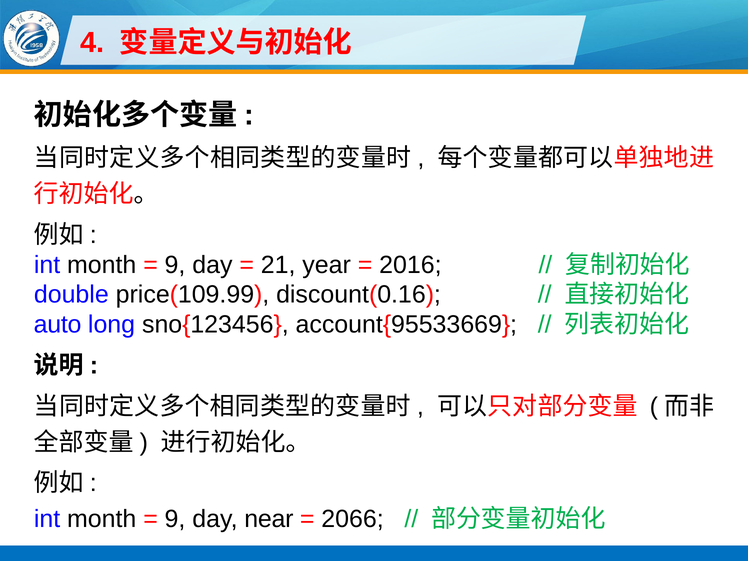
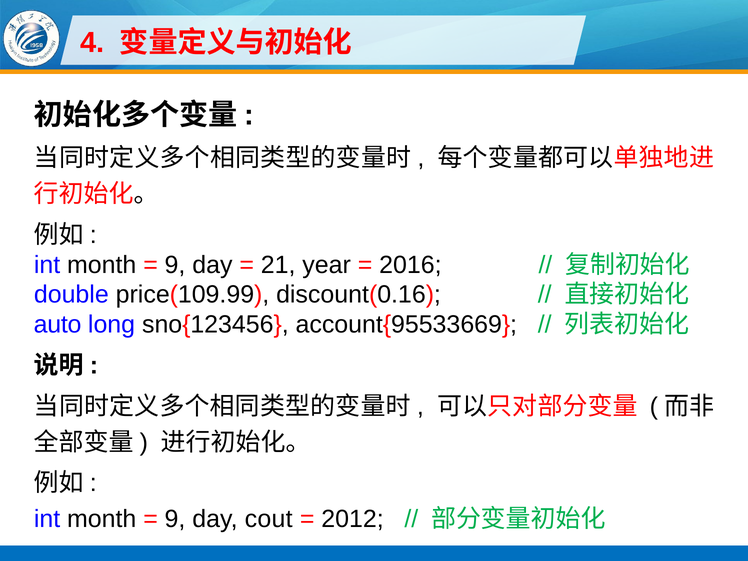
near: near -> cout
2066: 2066 -> 2012
